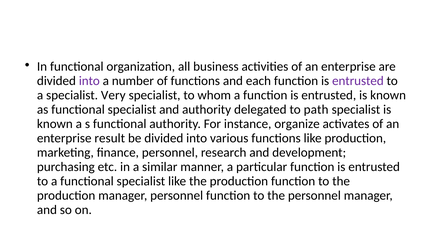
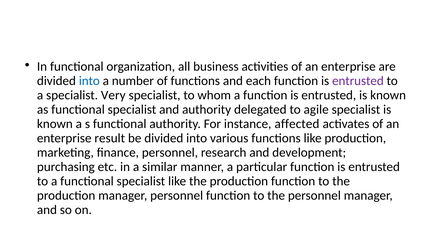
into at (89, 81) colour: purple -> blue
path: path -> agile
organize: organize -> affected
